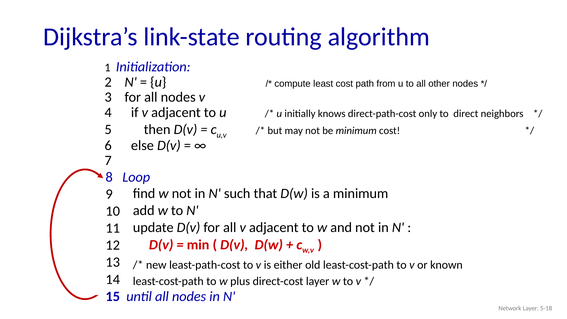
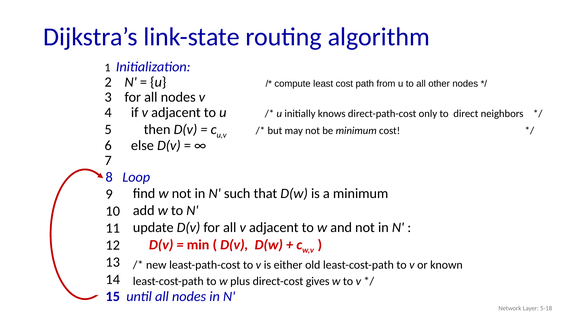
direct-cost layer: layer -> gives
